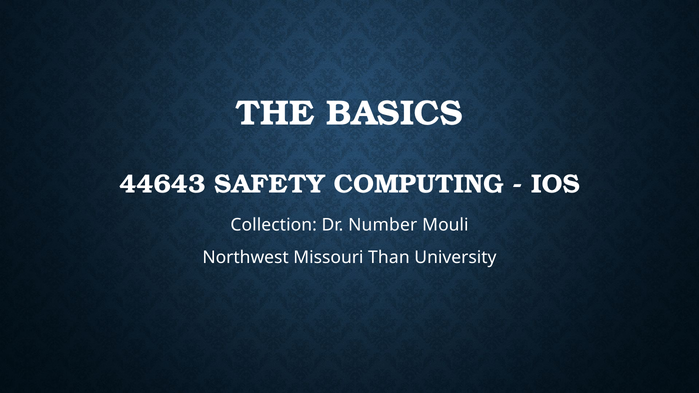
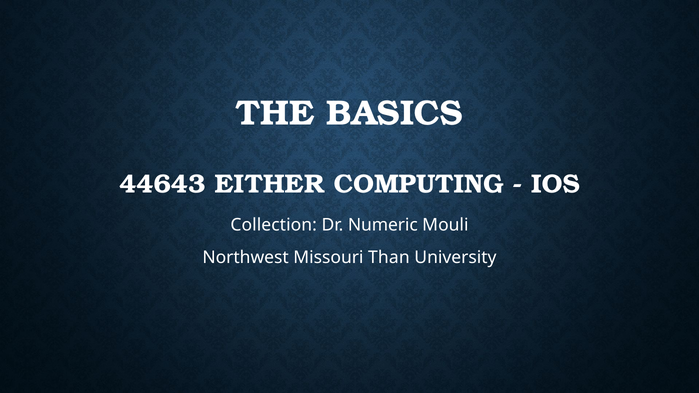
SAFETY: SAFETY -> EITHER
Number: Number -> Numeric
